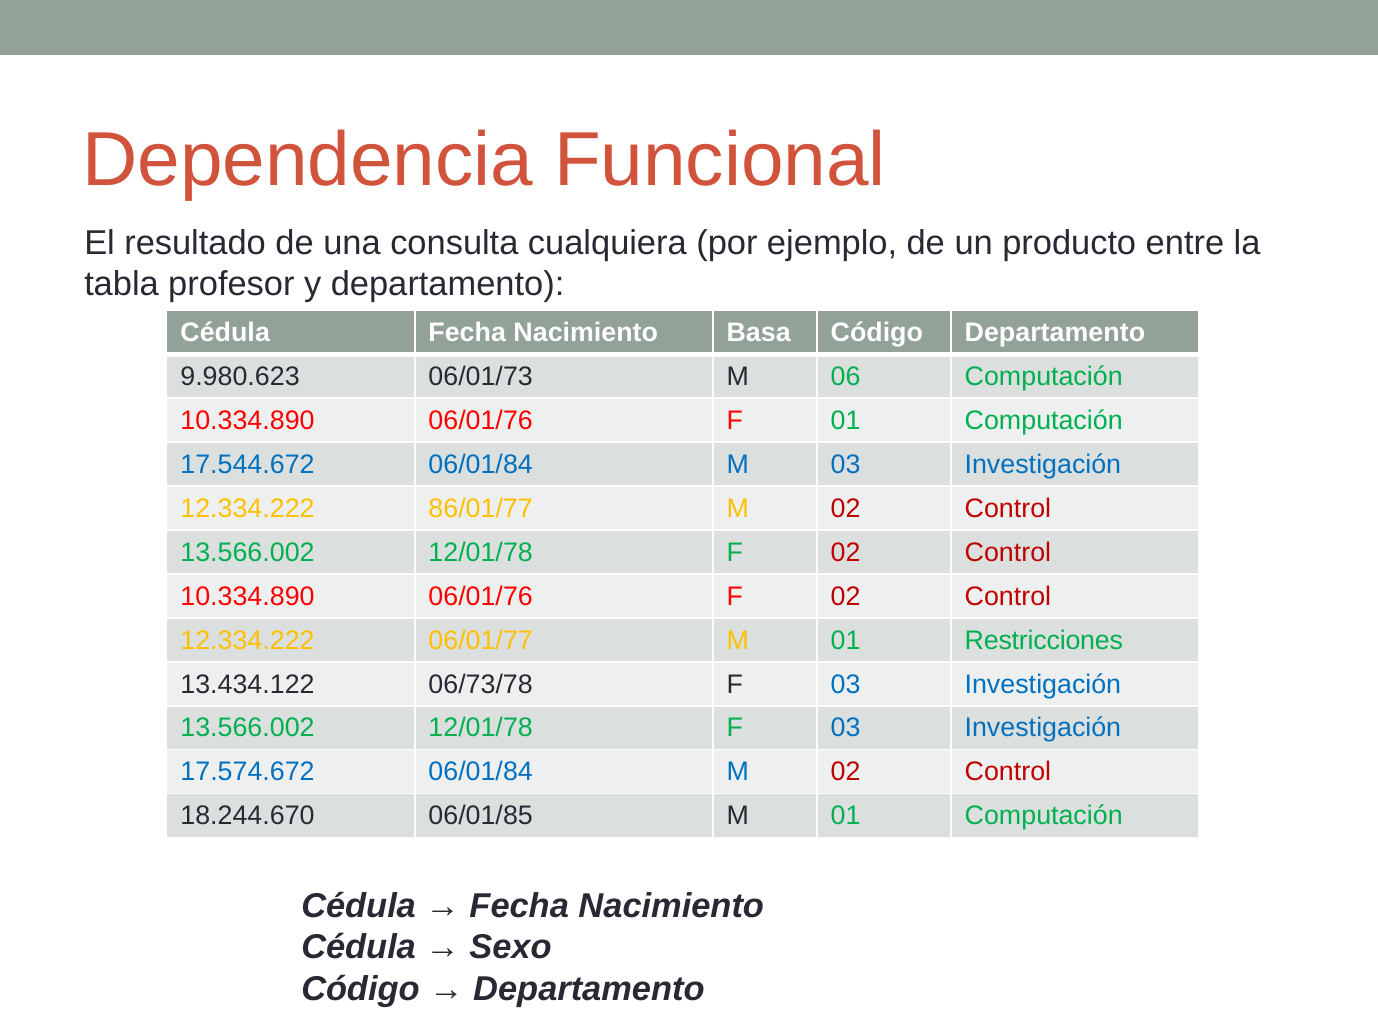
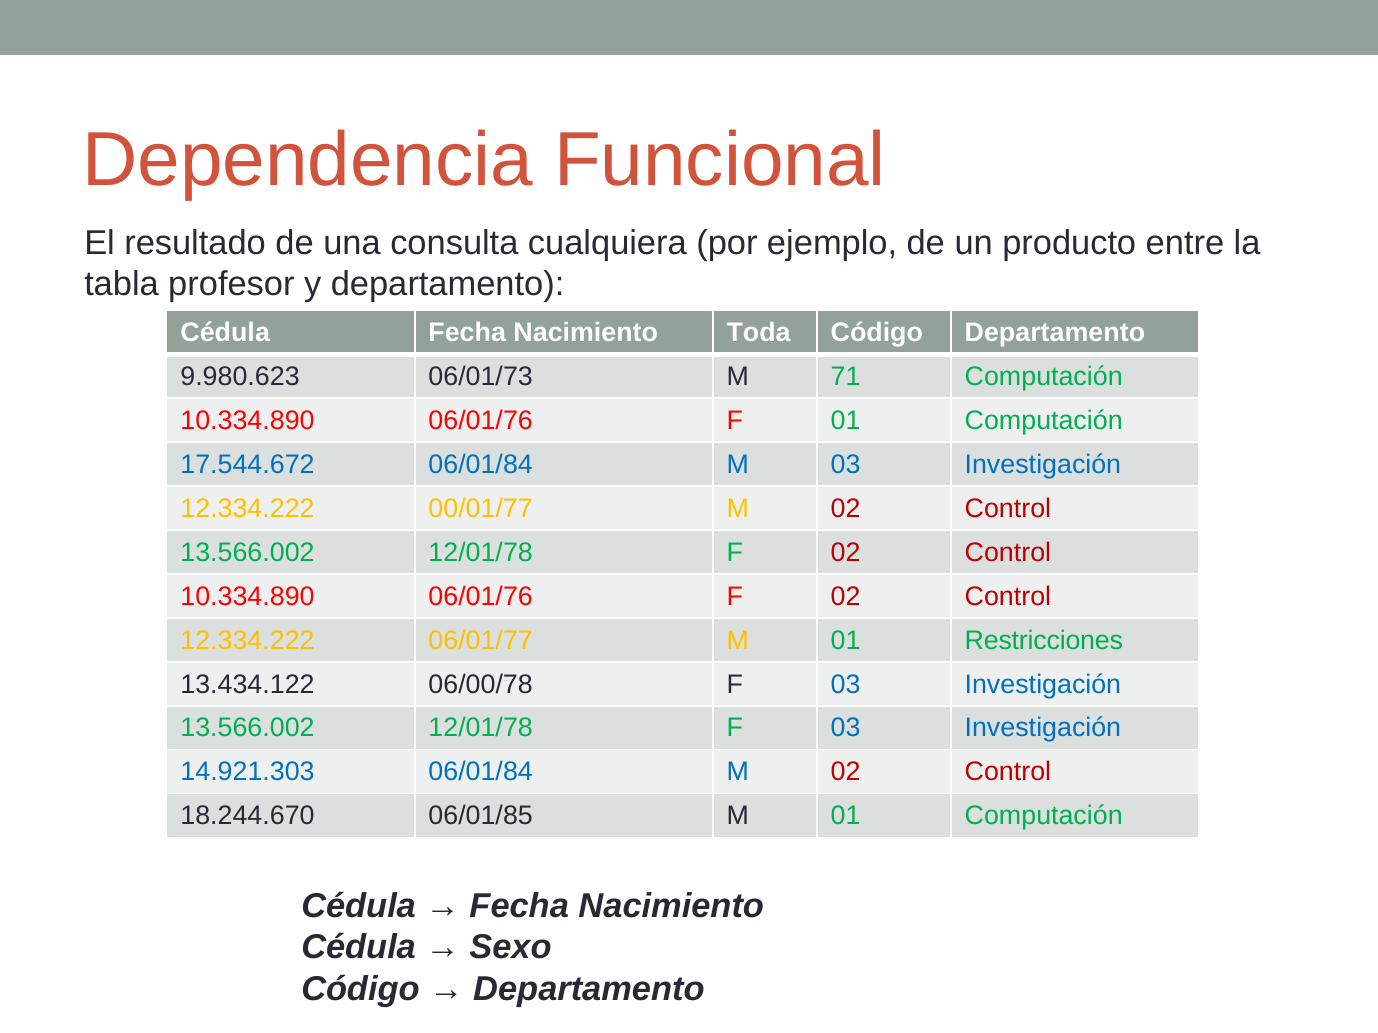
Basa: Basa -> Toda
06: 06 -> 71
86/01/77: 86/01/77 -> 00/01/77
06/73/78: 06/73/78 -> 06/00/78
17.574.672: 17.574.672 -> 14.921.303
